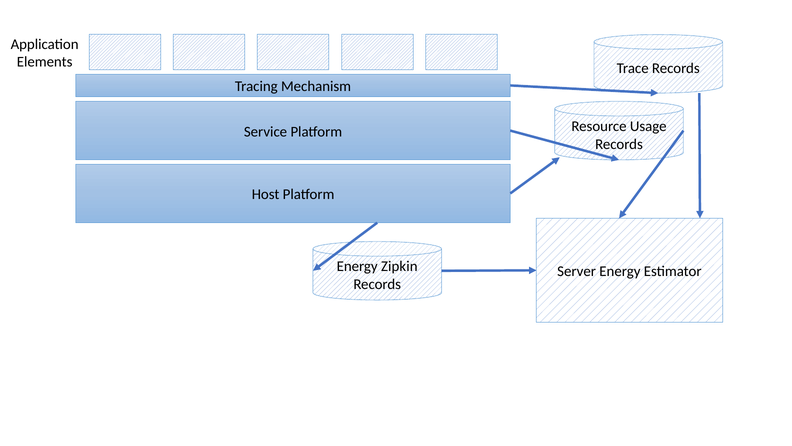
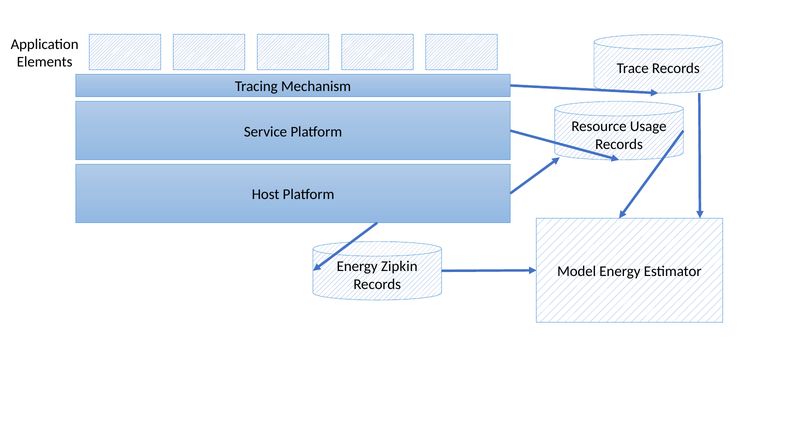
Server: Server -> Model
